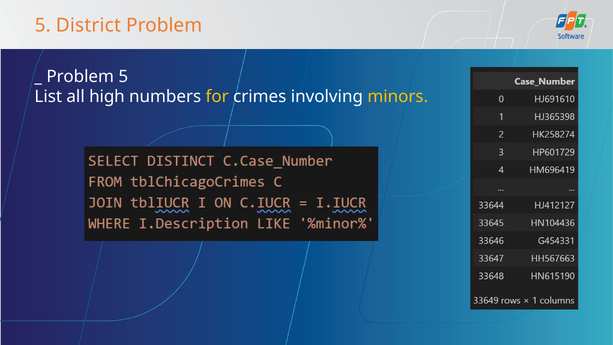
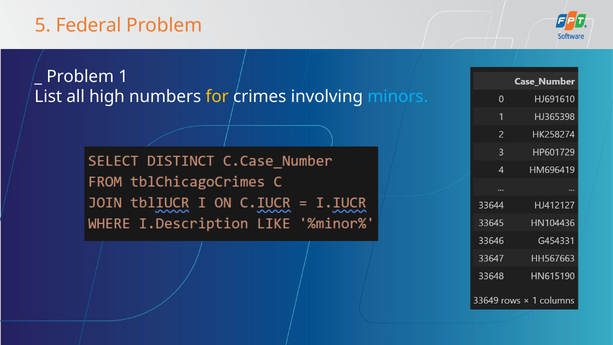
District: District -> Federal
Problem 5: 5 -> 1
minors colour: yellow -> light blue
